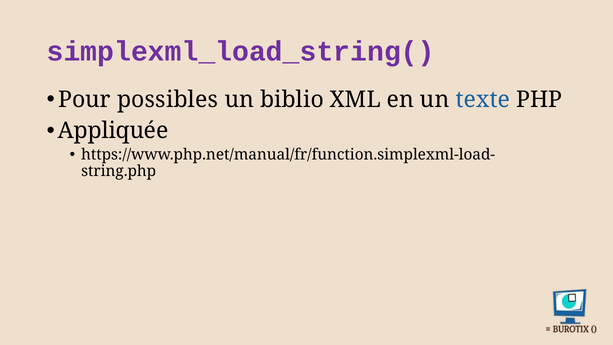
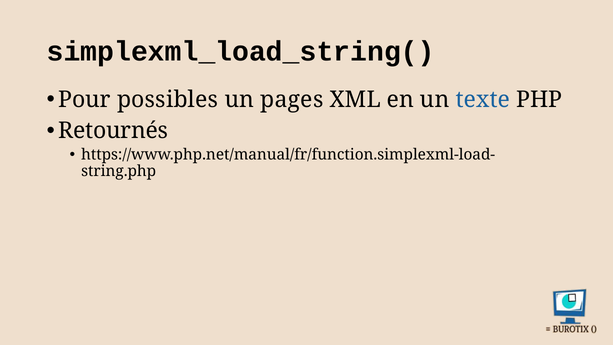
simplexml_load_string( colour: purple -> black
biblio: biblio -> pages
Appliquée: Appliquée -> Retournés
